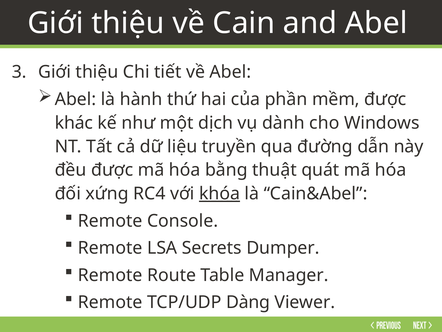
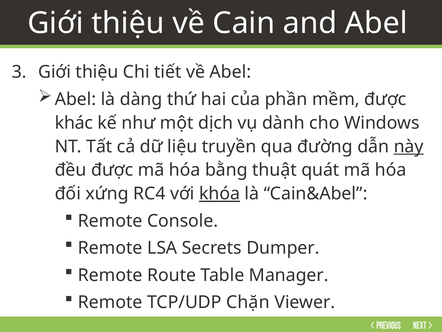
hành: hành -> dàng
này underline: none -> present
Dàng: Dàng -> Chặn
